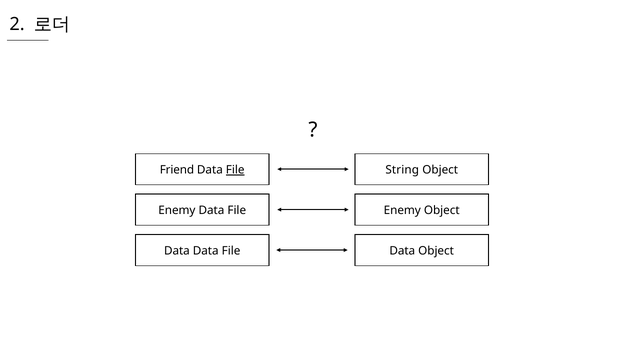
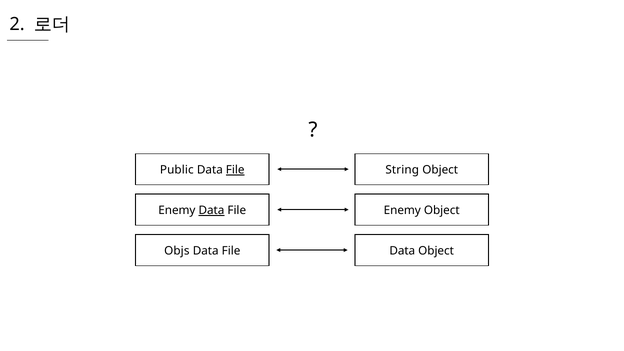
Friend: Friend -> Public
Data at (211, 210) underline: none -> present
Data at (177, 251): Data -> Objs
